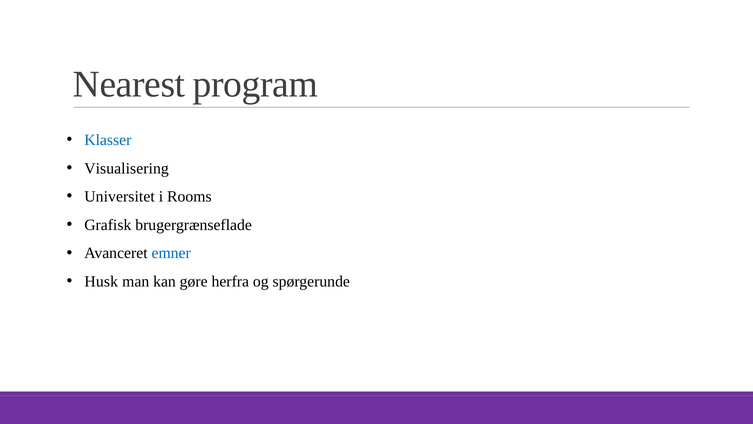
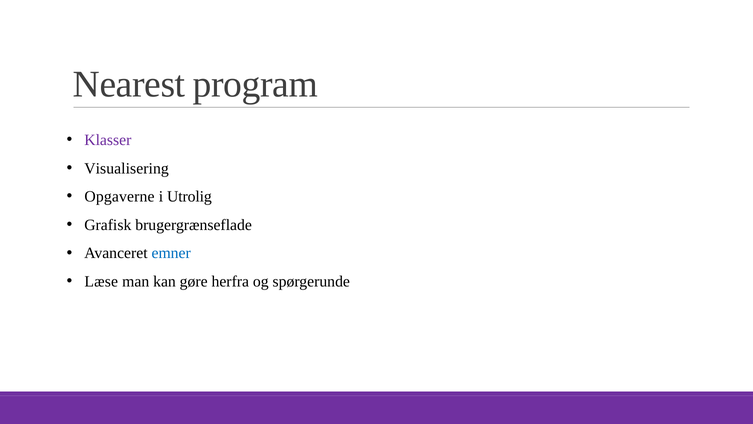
Klasser colour: blue -> purple
Universitet: Universitet -> Opgaverne
Rooms: Rooms -> Utrolig
Husk: Husk -> Læse
